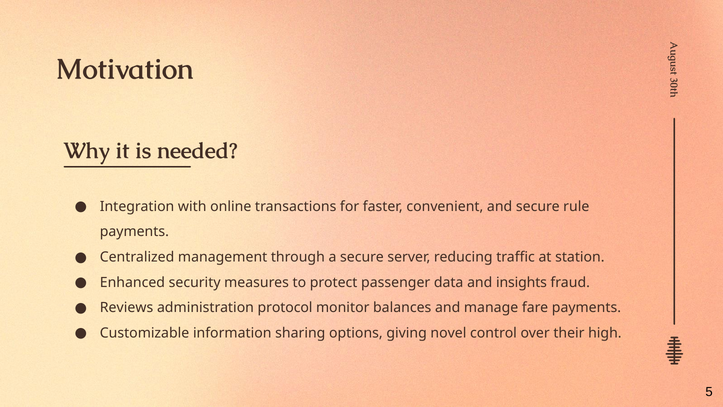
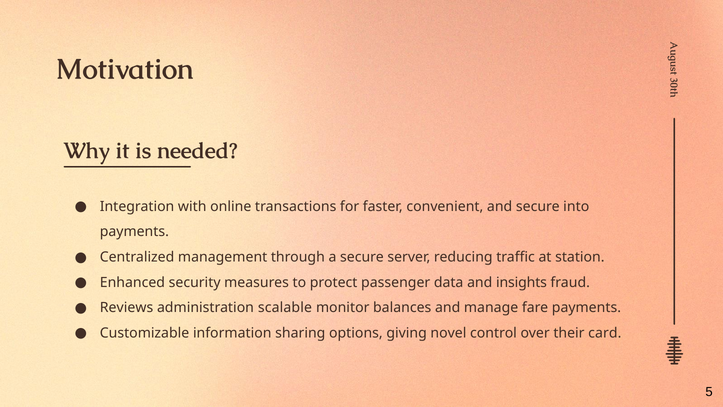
rule: rule -> into
protocol: protocol -> scalable
high: high -> card
